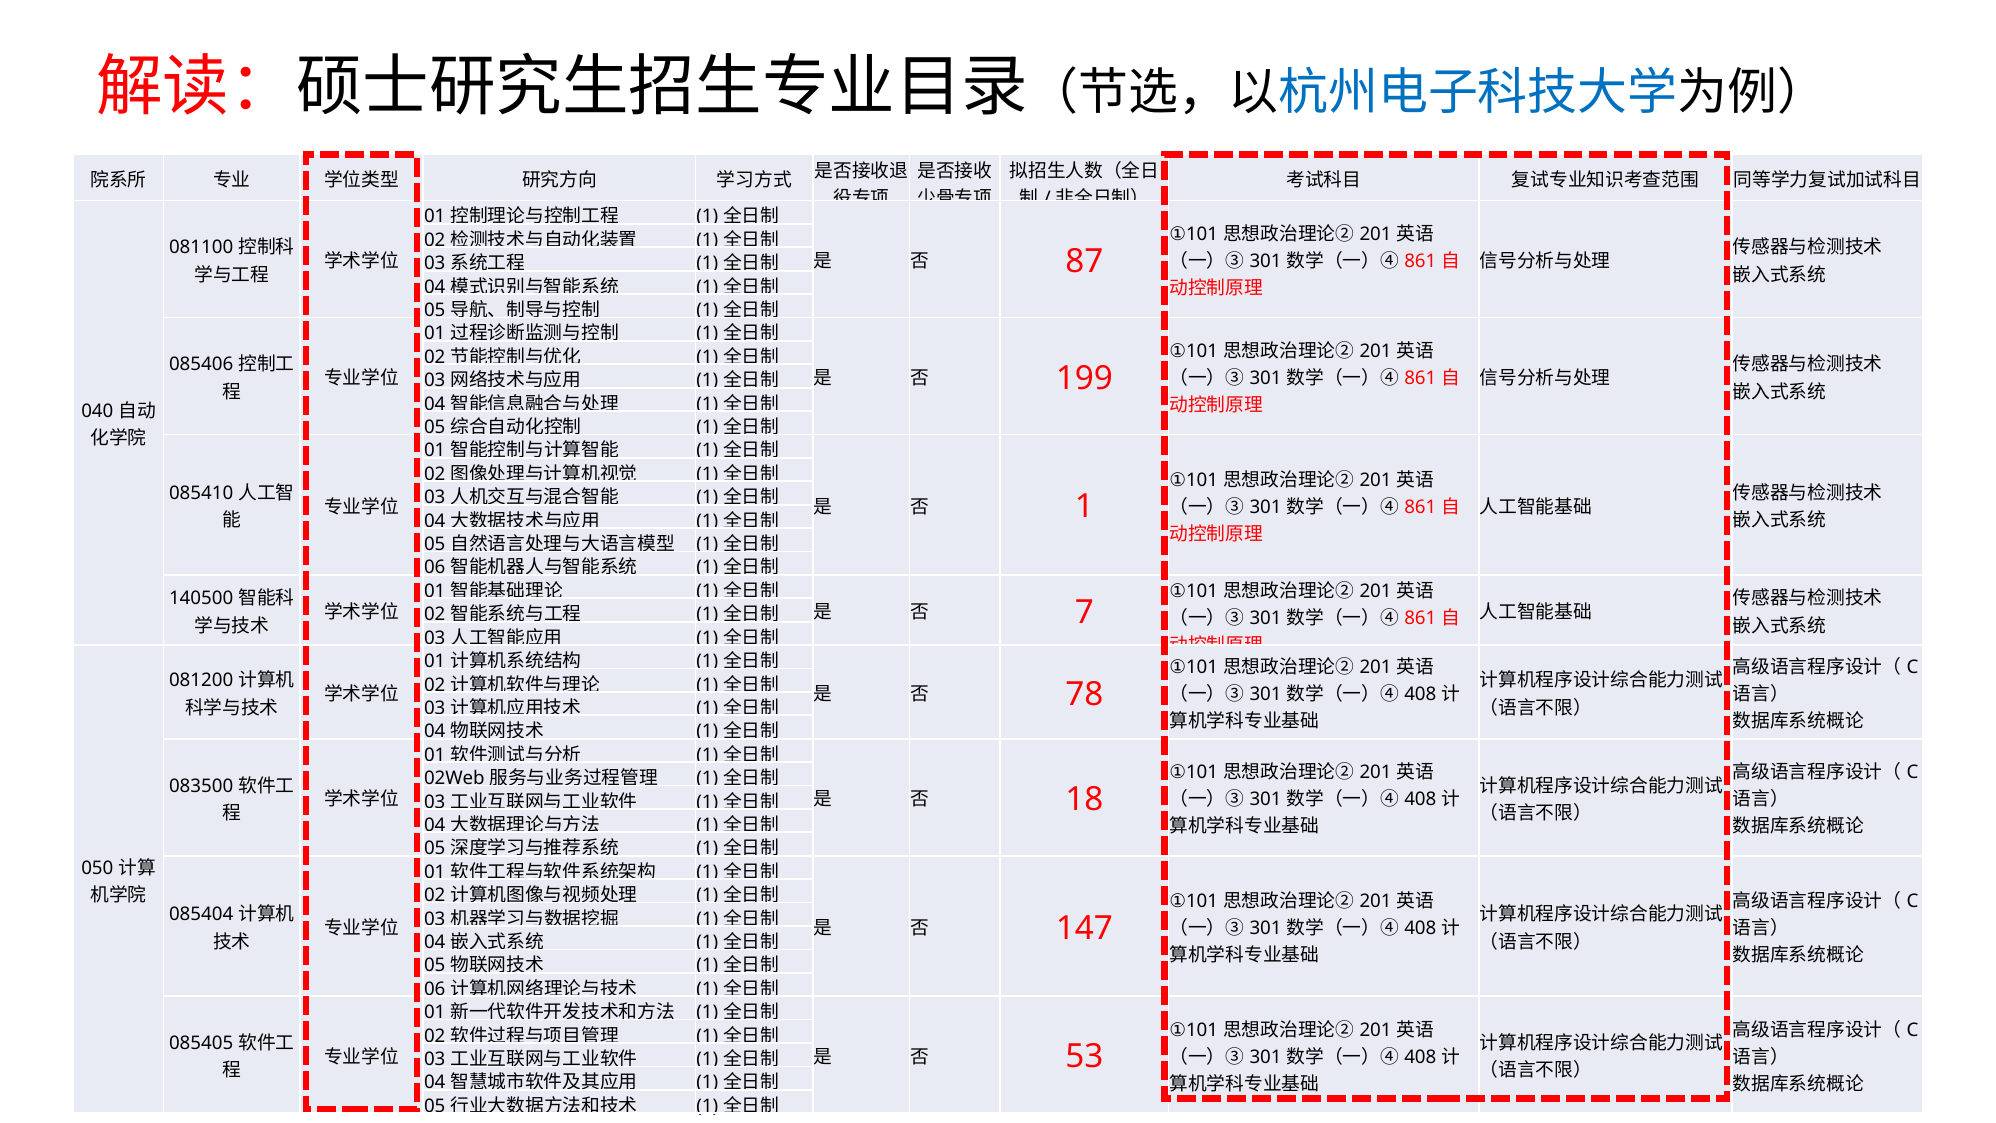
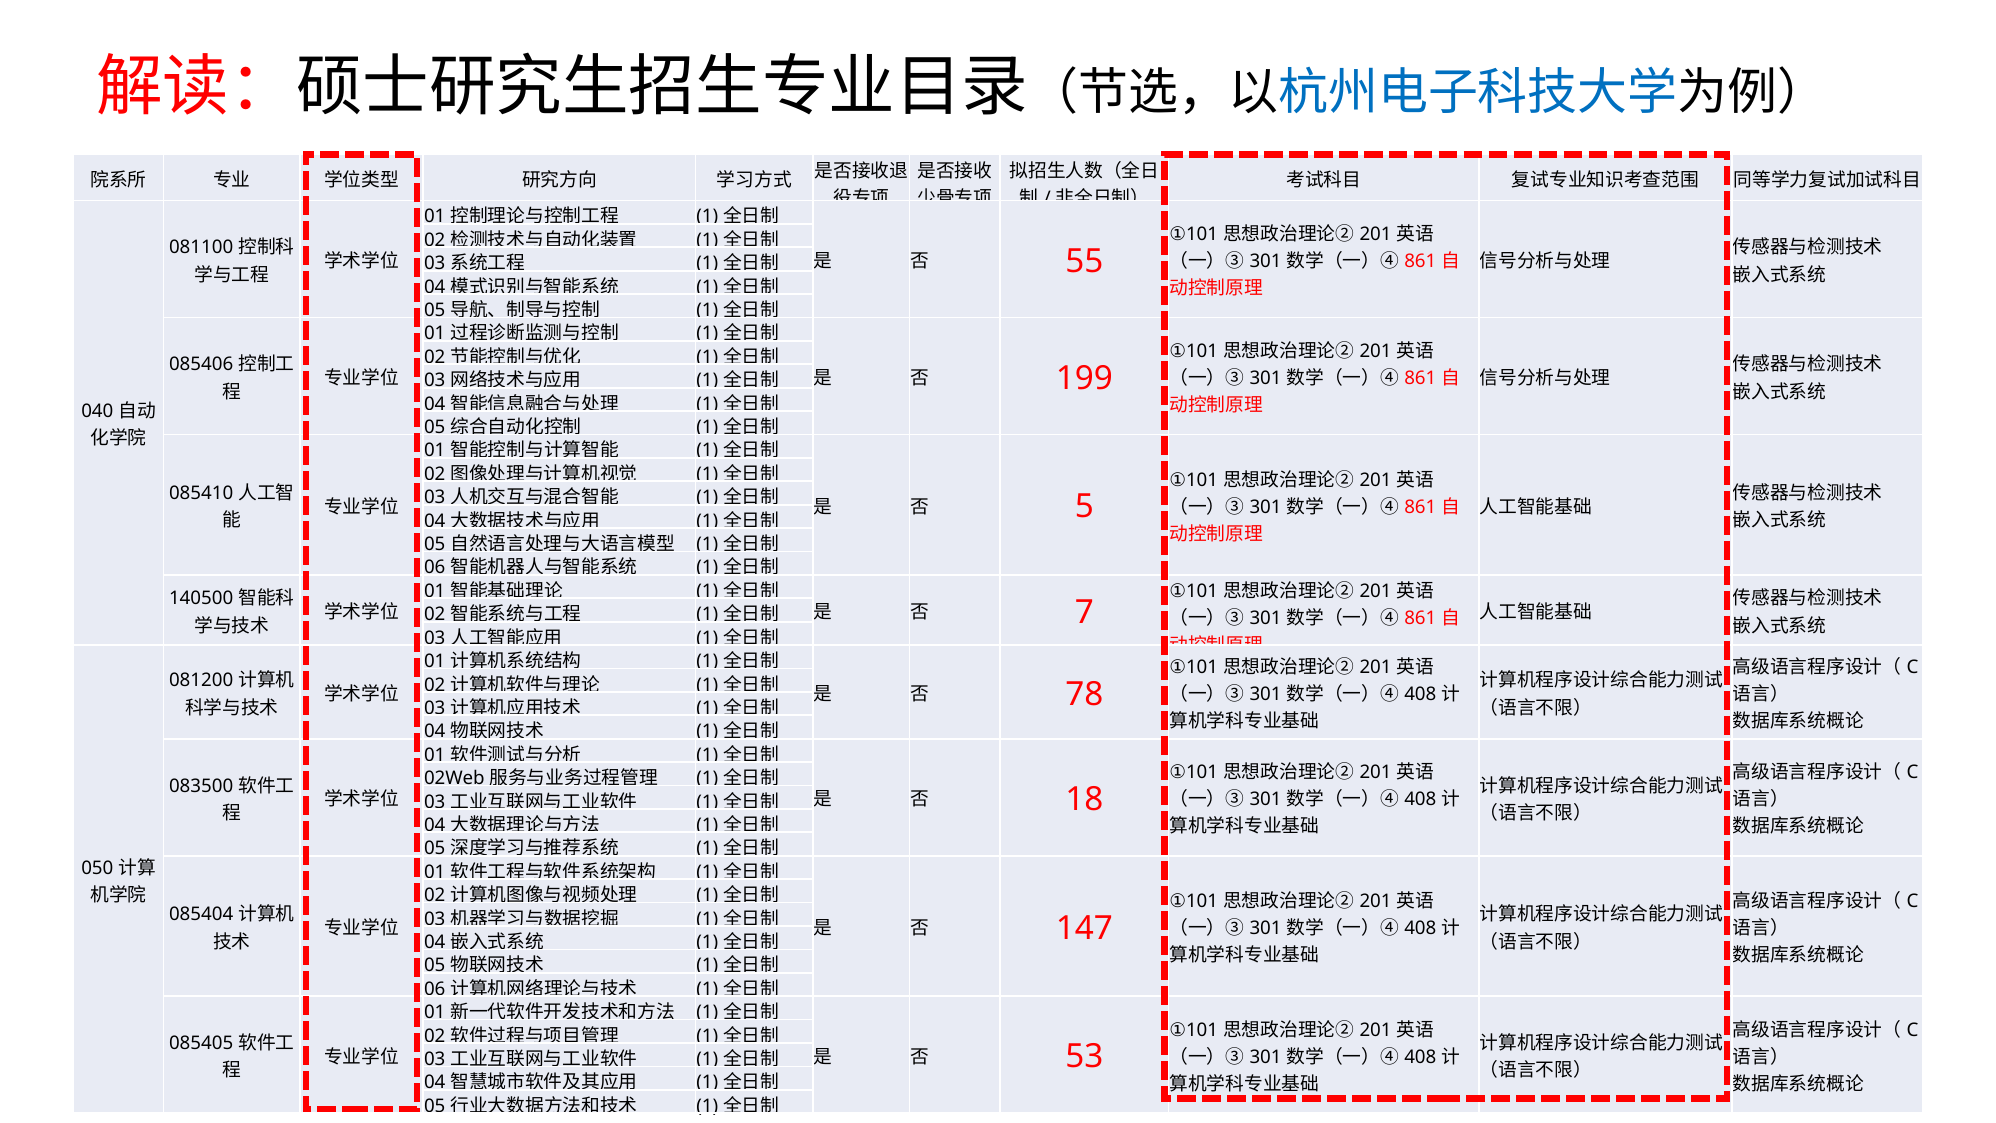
87: 87 -> 55
1 at (1084, 507): 1 -> 5
